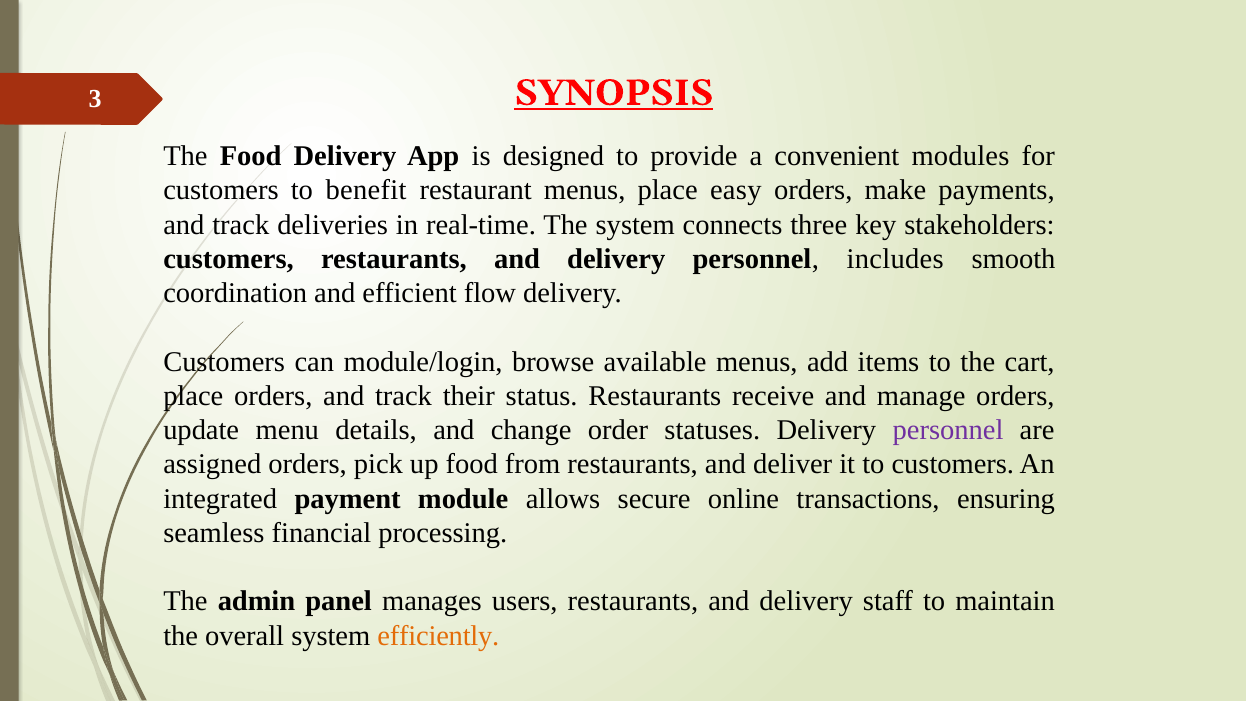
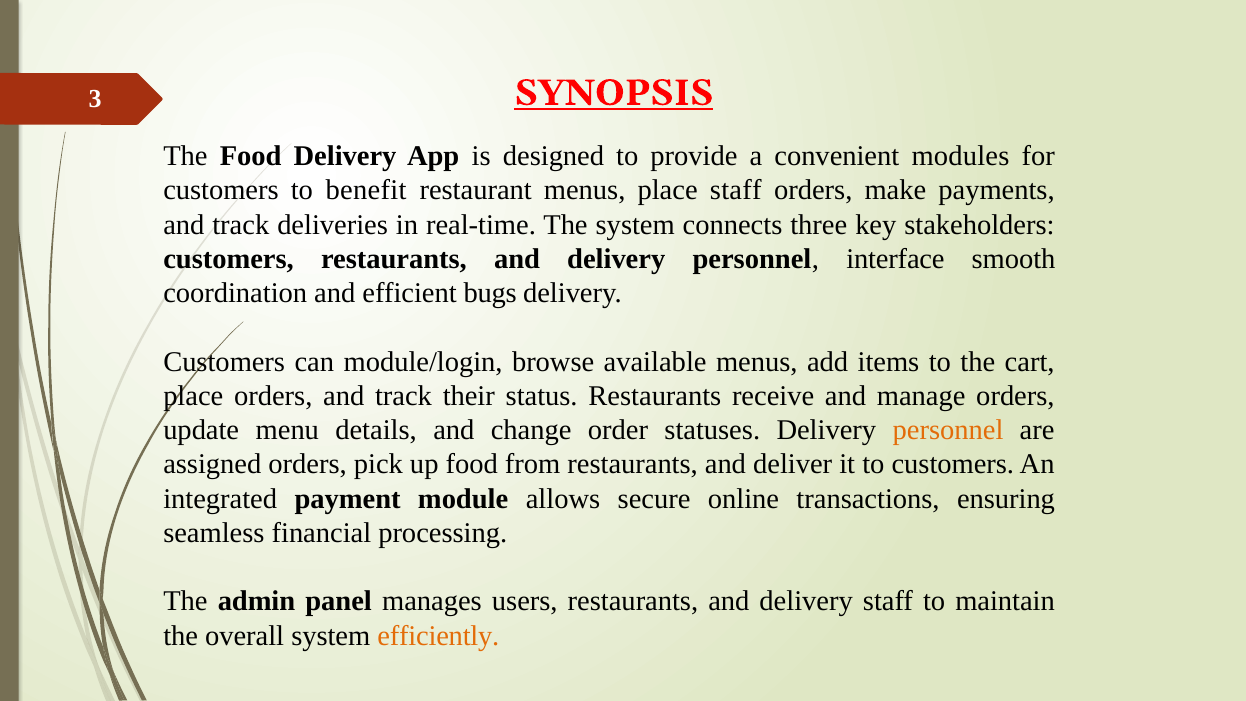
place easy: easy -> staff
includes: includes -> interface
flow: flow -> bugs
personnel at (948, 430) colour: purple -> orange
